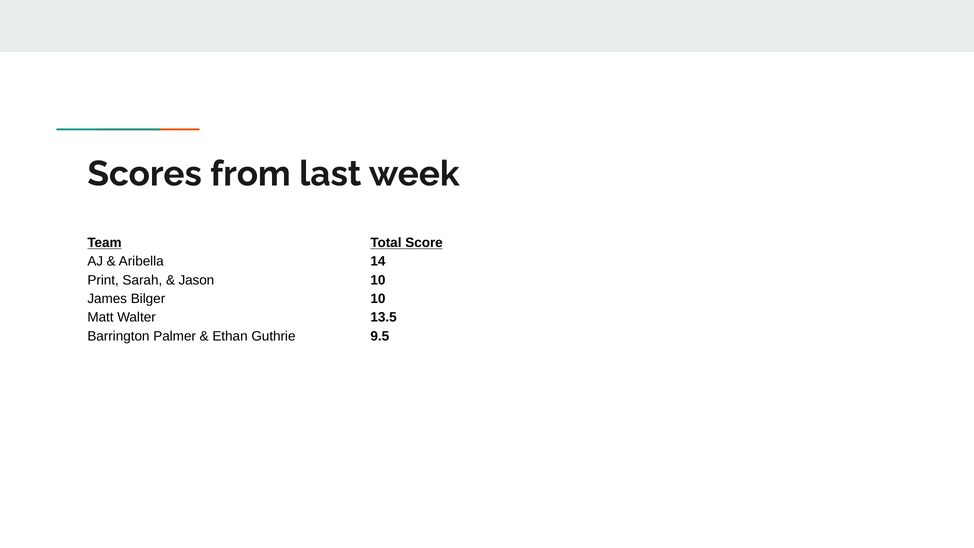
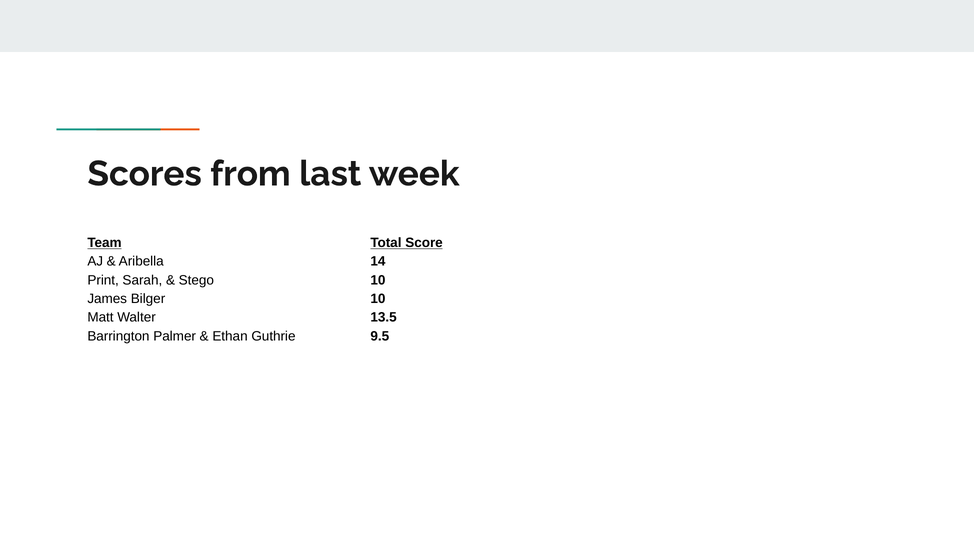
Jason: Jason -> Stego
